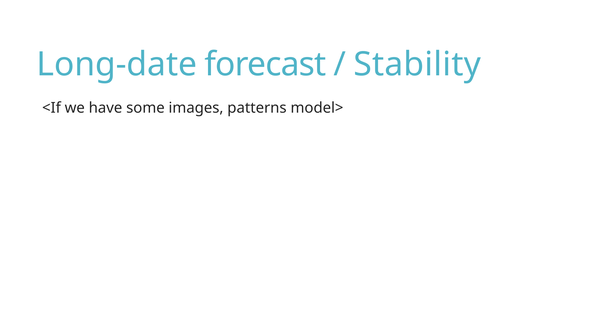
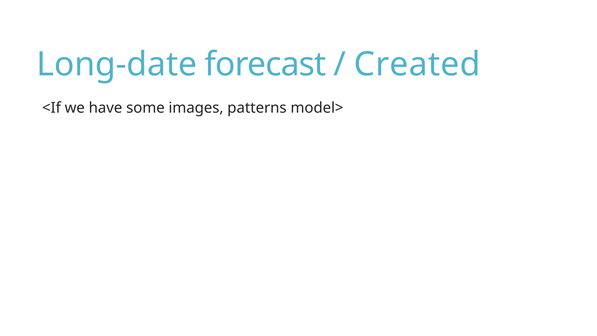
Stability: Stability -> Created
